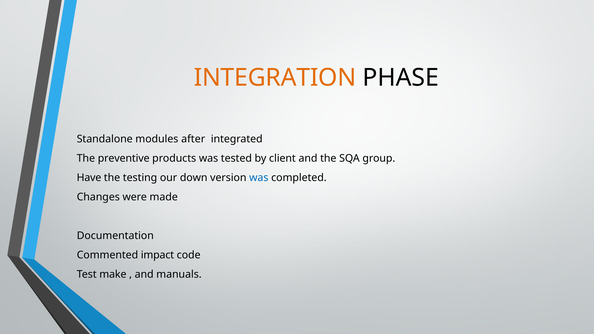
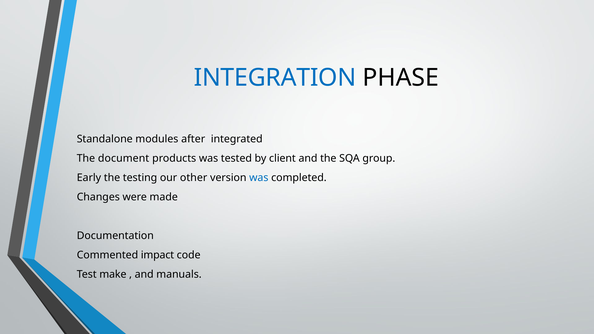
INTEGRATION colour: orange -> blue
preventive: preventive -> document
Have: Have -> Early
down: down -> other
